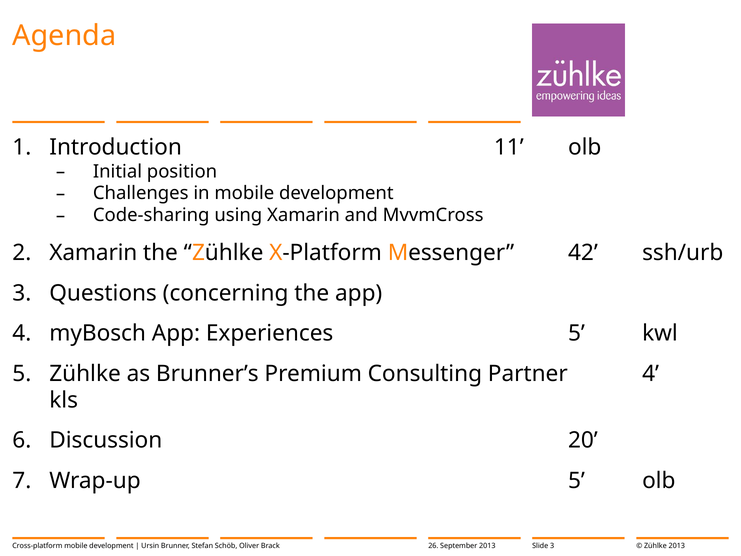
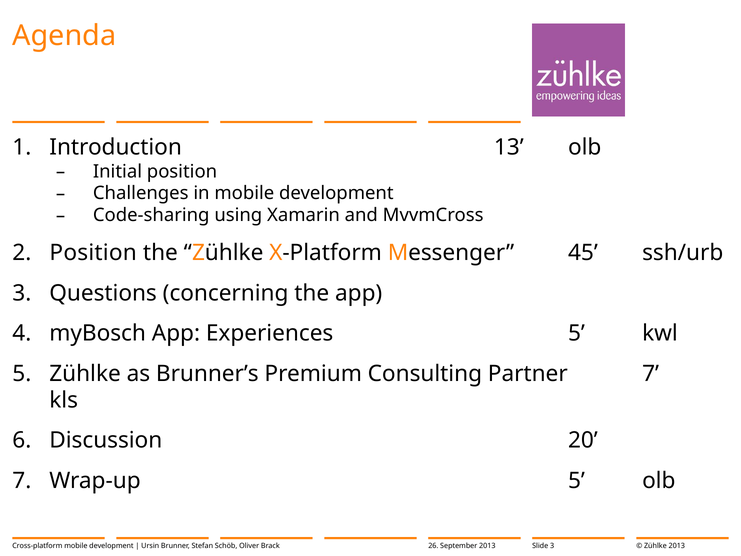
11: 11 -> 13
Xamarin at (93, 253): Xamarin -> Position
42: 42 -> 45
Partner 4: 4 -> 7
